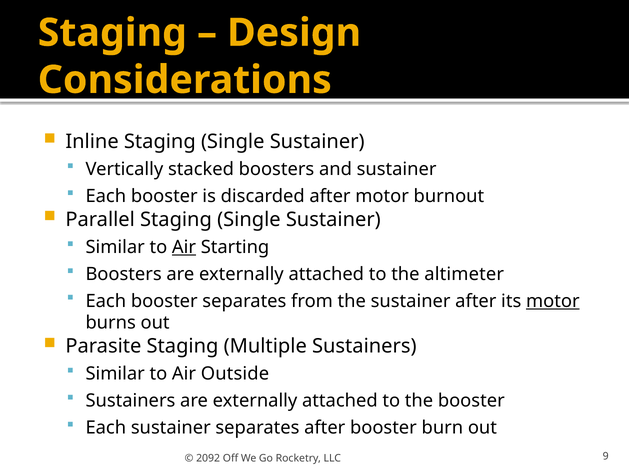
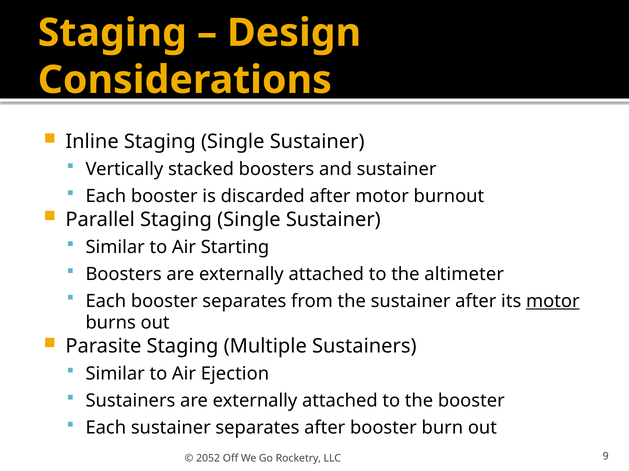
Air at (184, 248) underline: present -> none
Outside: Outside -> Ejection
2092: 2092 -> 2052
